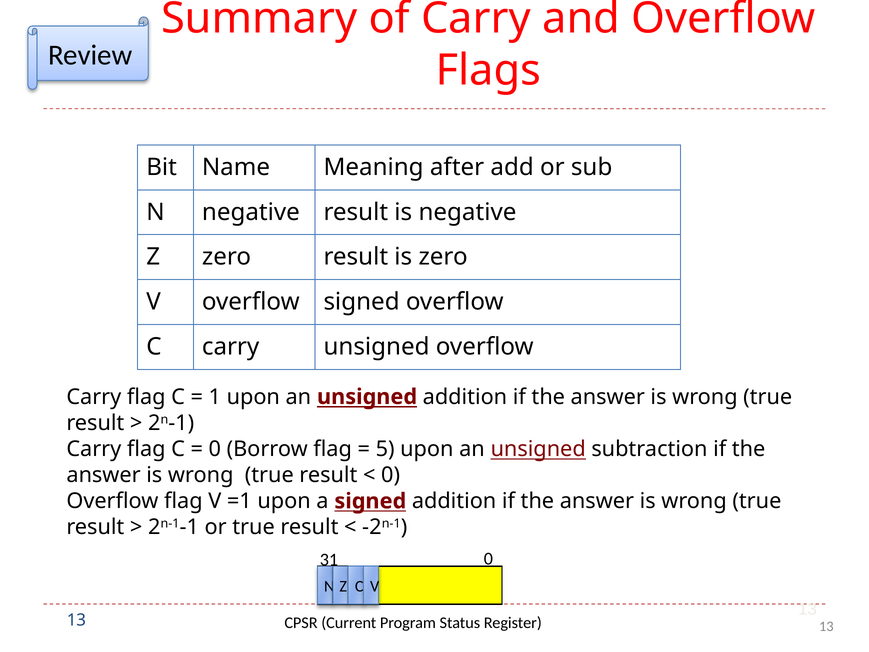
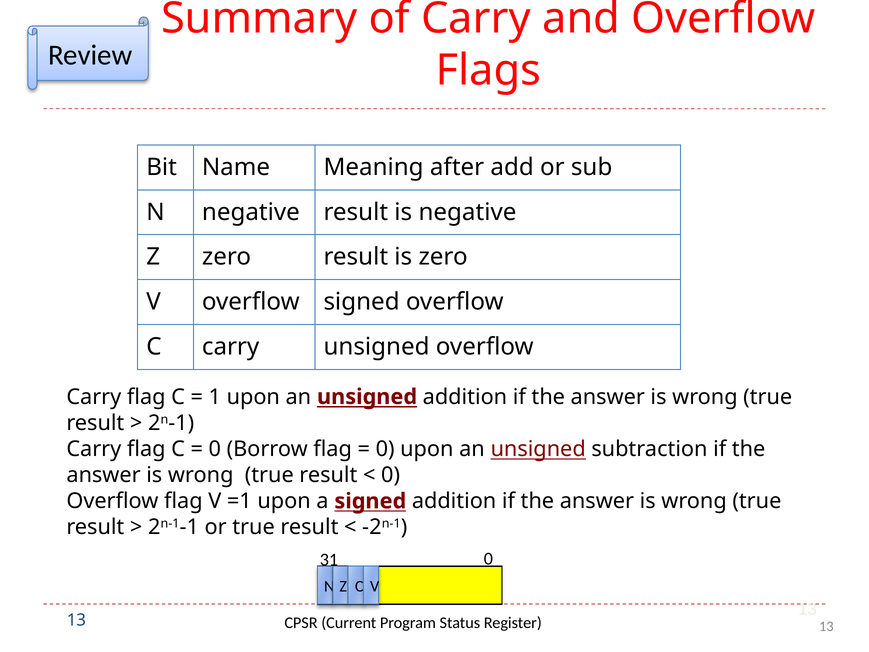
5 at (385, 449): 5 -> 0
